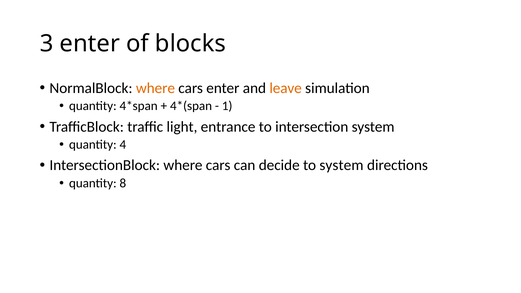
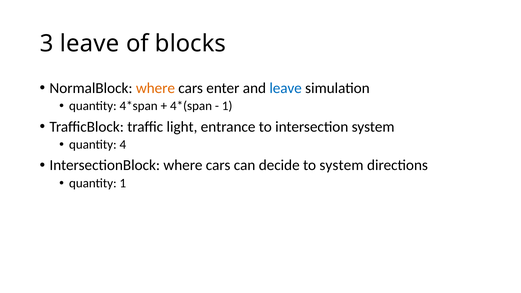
3 enter: enter -> leave
leave at (286, 88) colour: orange -> blue
quantity 8: 8 -> 1
